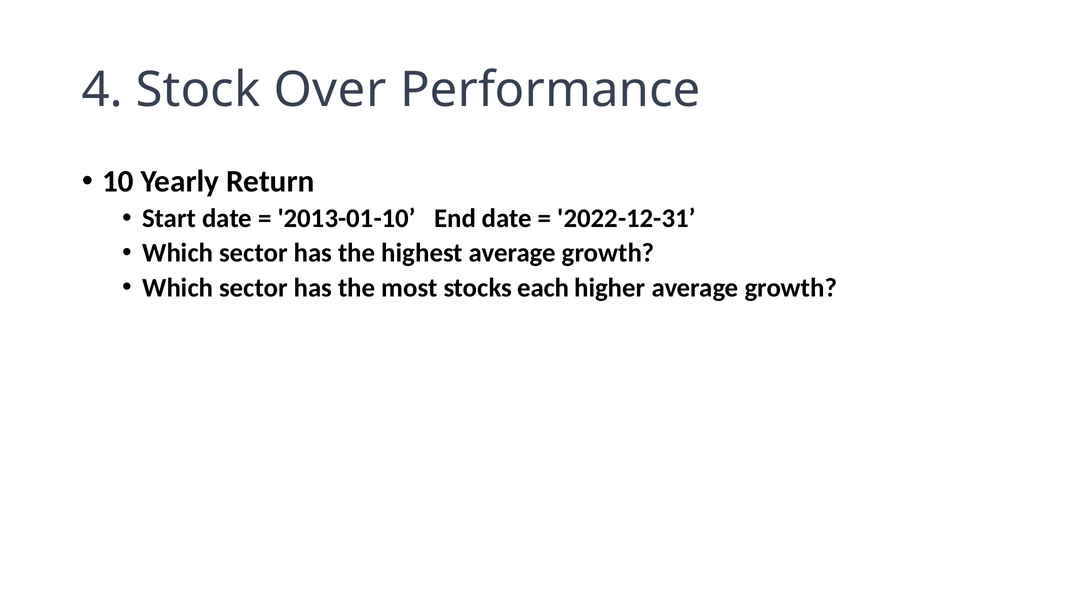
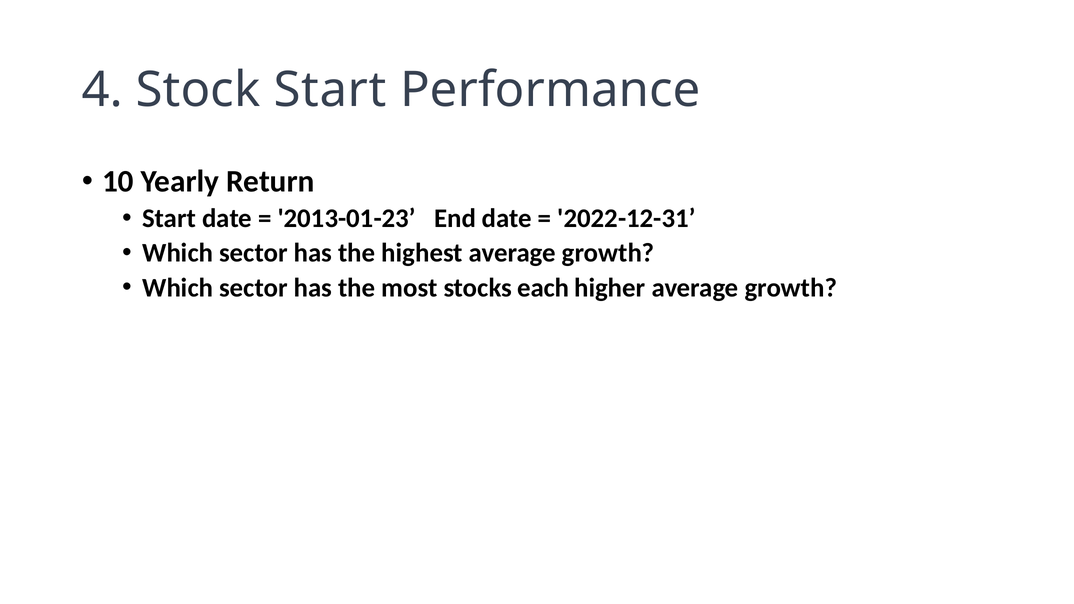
Stock Over: Over -> Start
2013-01-10: 2013-01-10 -> 2013-01-23
